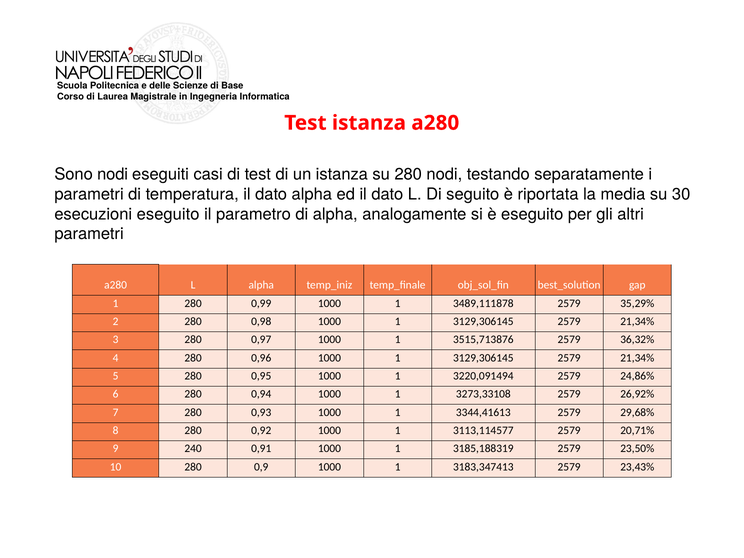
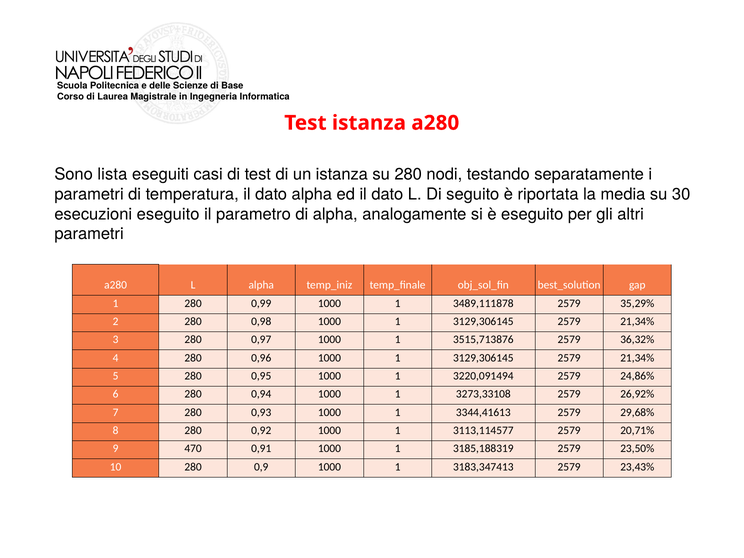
Sono nodi: nodi -> lista
240: 240 -> 470
